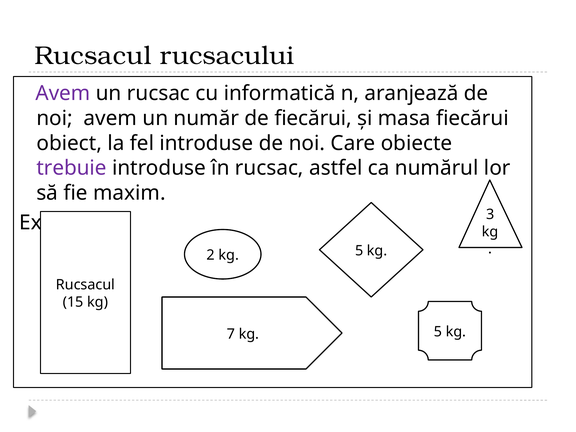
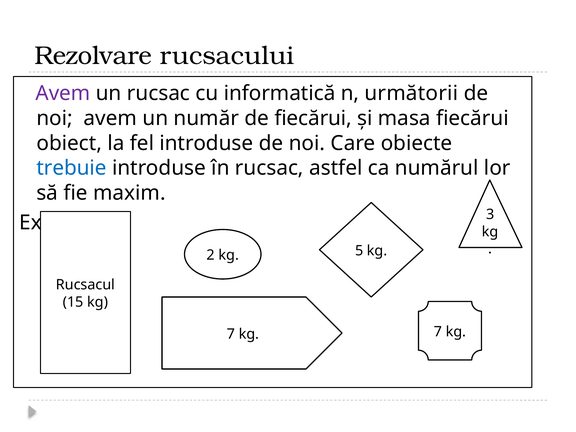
Rucsacul at (93, 56): Rucsacul -> Rezolvare
aranjează: aranjează -> următorii
trebuie colour: purple -> blue
7 kg 5: 5 -> 7
